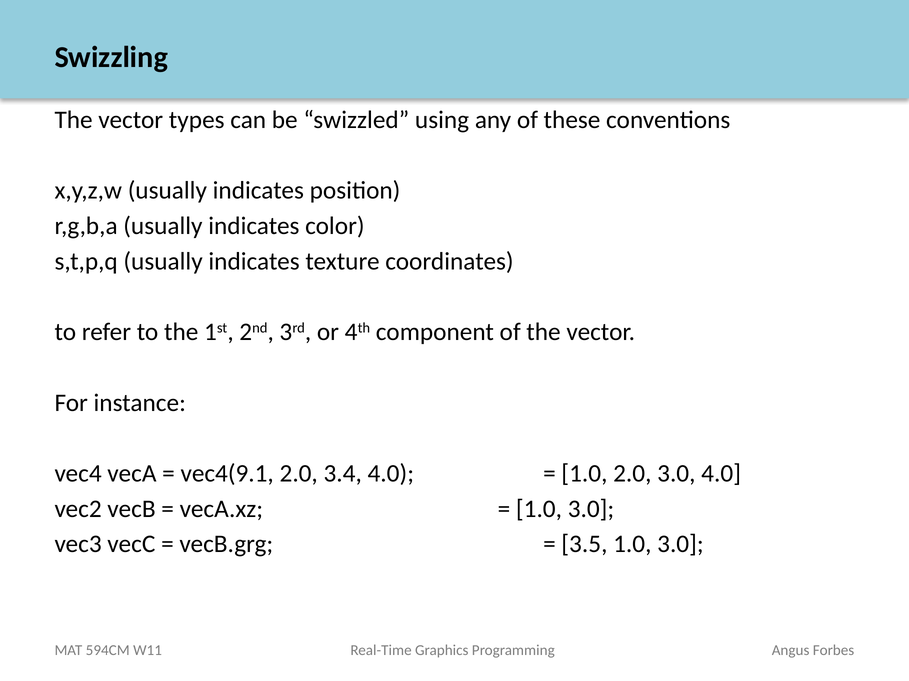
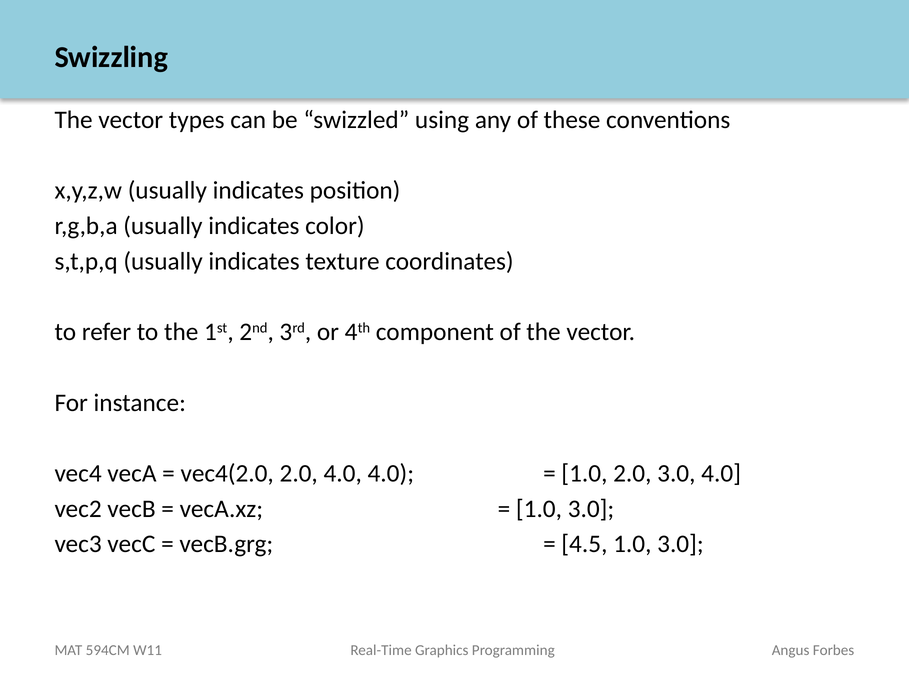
vec4(9.1: vec4(9.1 -> vec4(2.0
2.0 3.4: 3.4 -> 4.0
3.5: 3.5 -> 4.5
